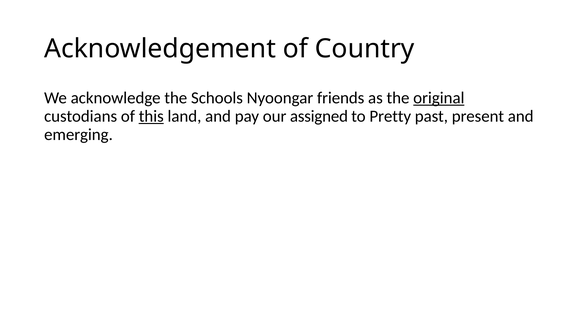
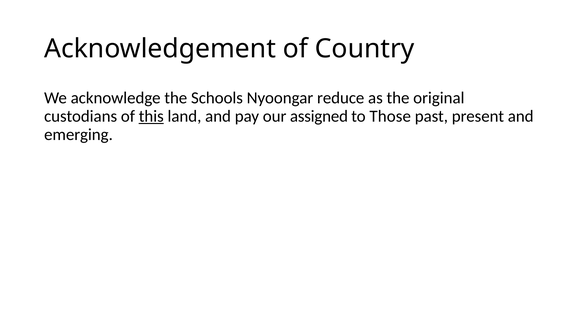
friends: friends -> reduce
original underline: present -> none
Pretty: Pretty -> Those
